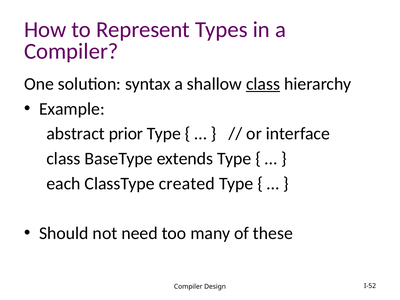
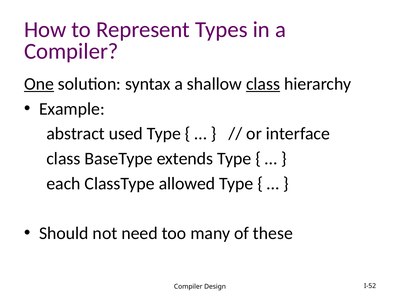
One underline: none -> present
prior: prior -> used
created: created -> allowed
